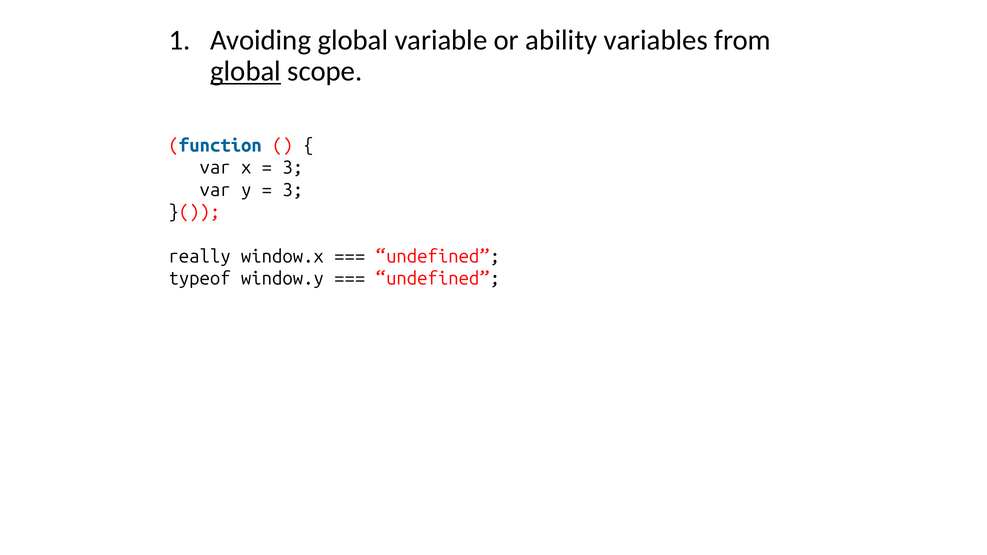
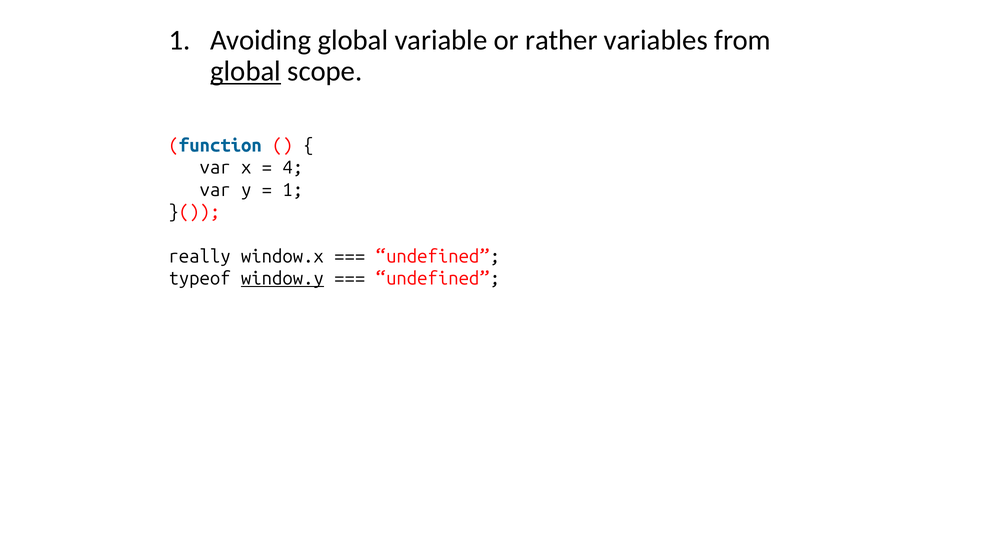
ability: ability -> rather
3 at (293, 168): 3 -> 4
3 at (293, 190): 3 -> 1
window.y underline: none -> present
